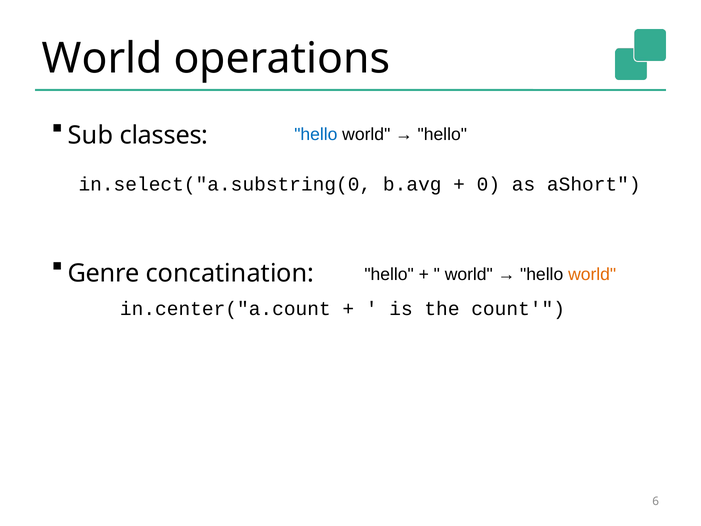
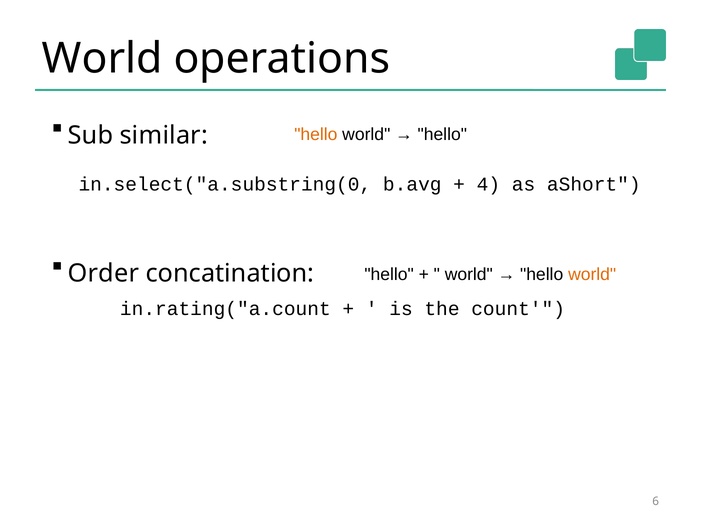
classes: classes -> similar
hello at (316, 134) colour: blue -> orange
0: 0 -> 4
Genre: Genre -> Order
in.center("a.count: in.center("a.count -> in.rating("a.count
